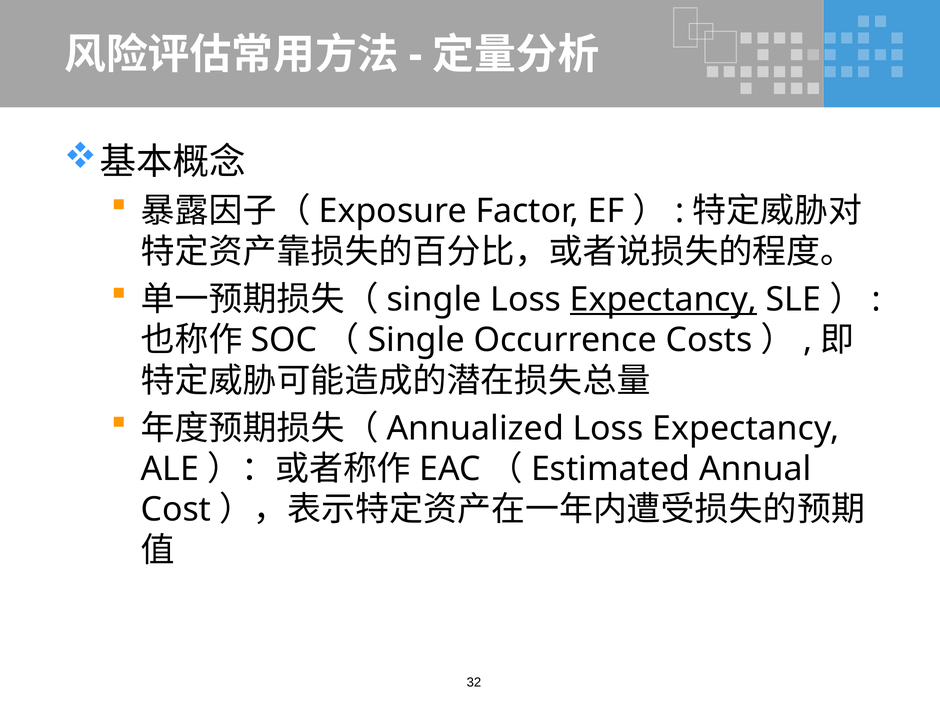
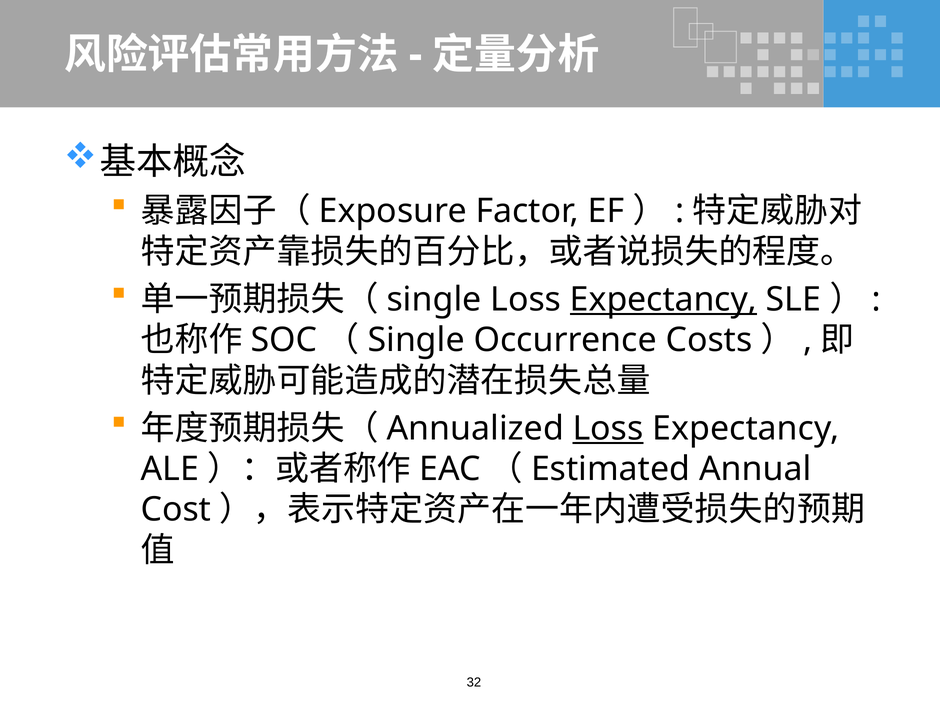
Loss at (608, 428) underline: none -> present
